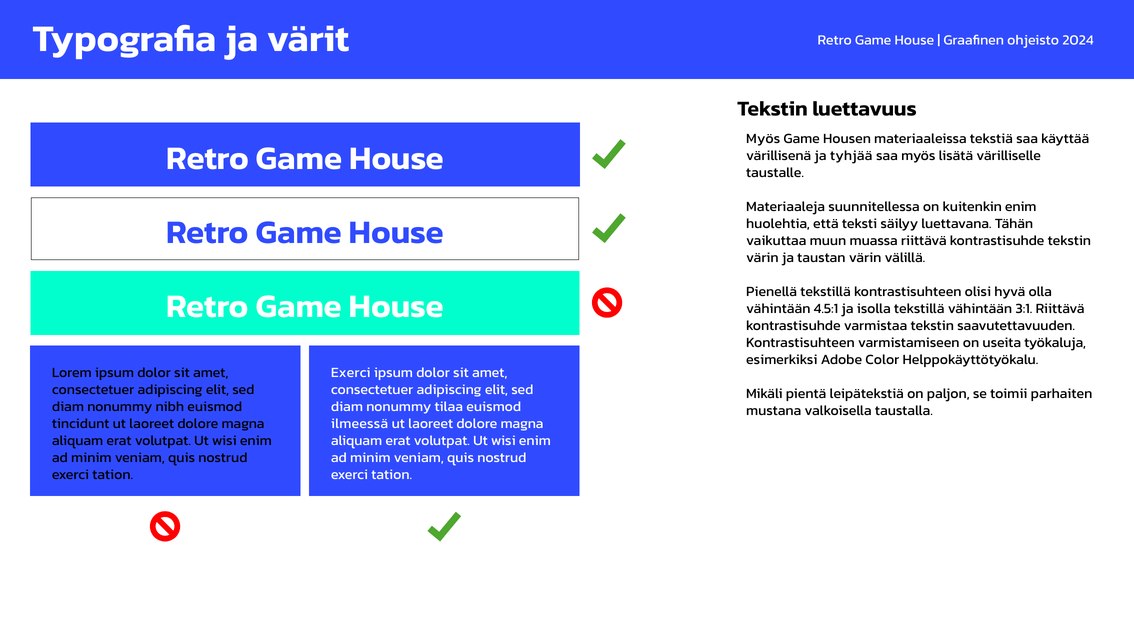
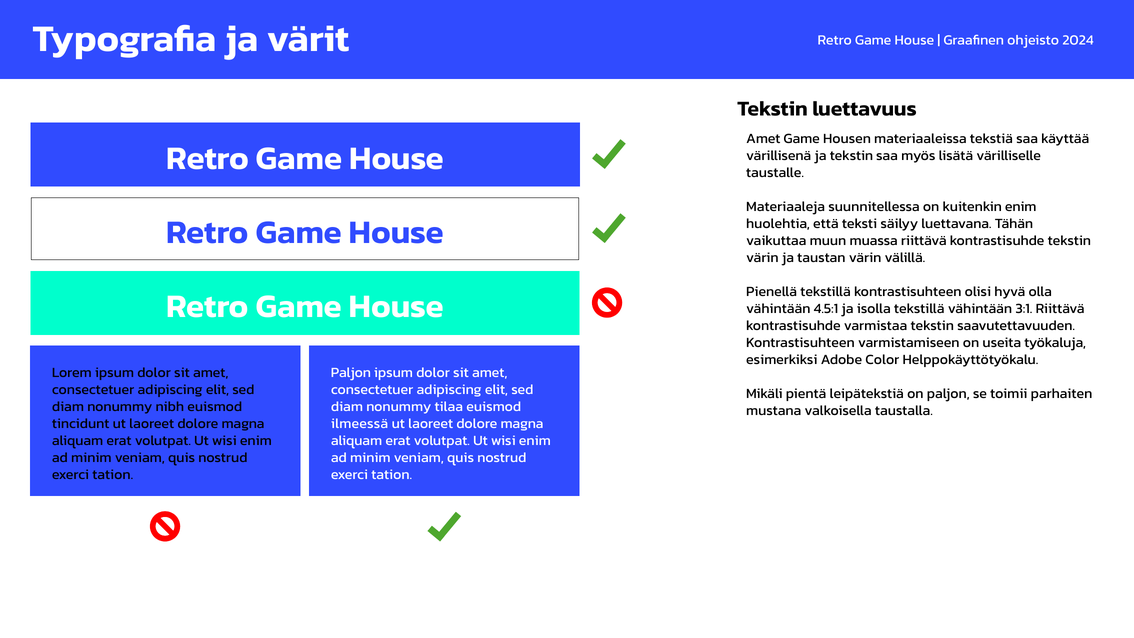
Myös at (763, 138): Myös -> Amet
ja tyhjää: tyhjää -> tekstin
Exerci at (351, 372): Exerci -> Paljon
